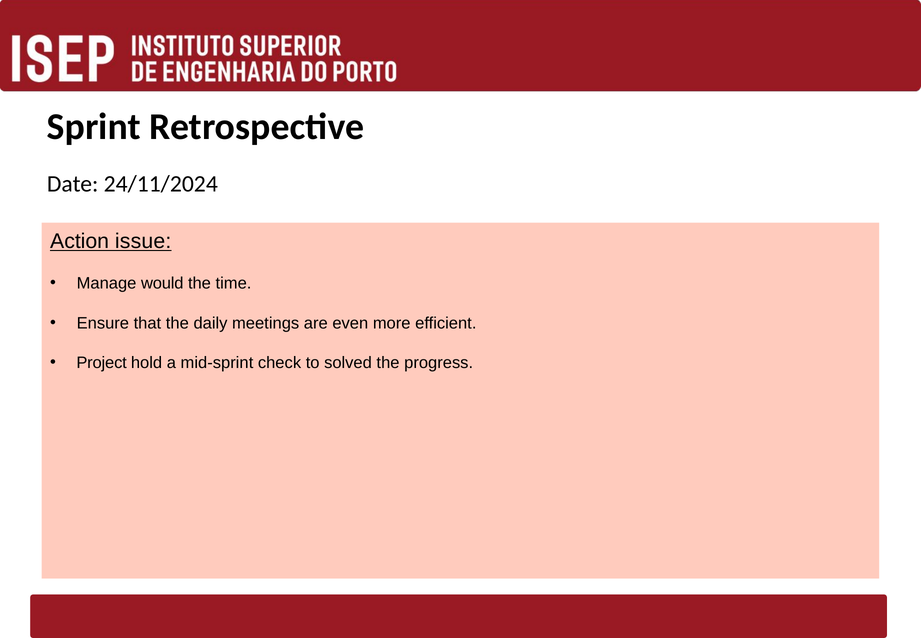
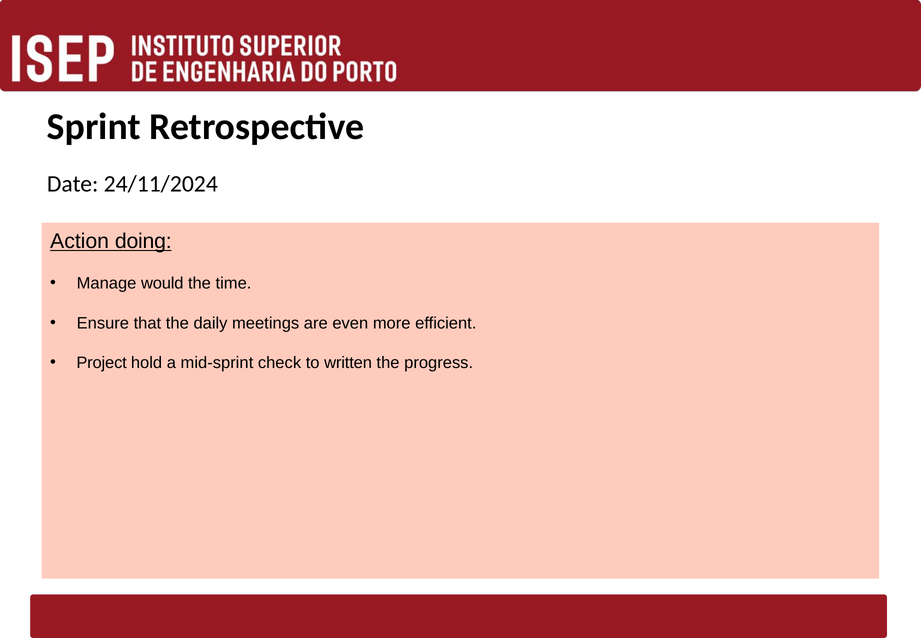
issue: issue -> doing
solved: solved -> written
